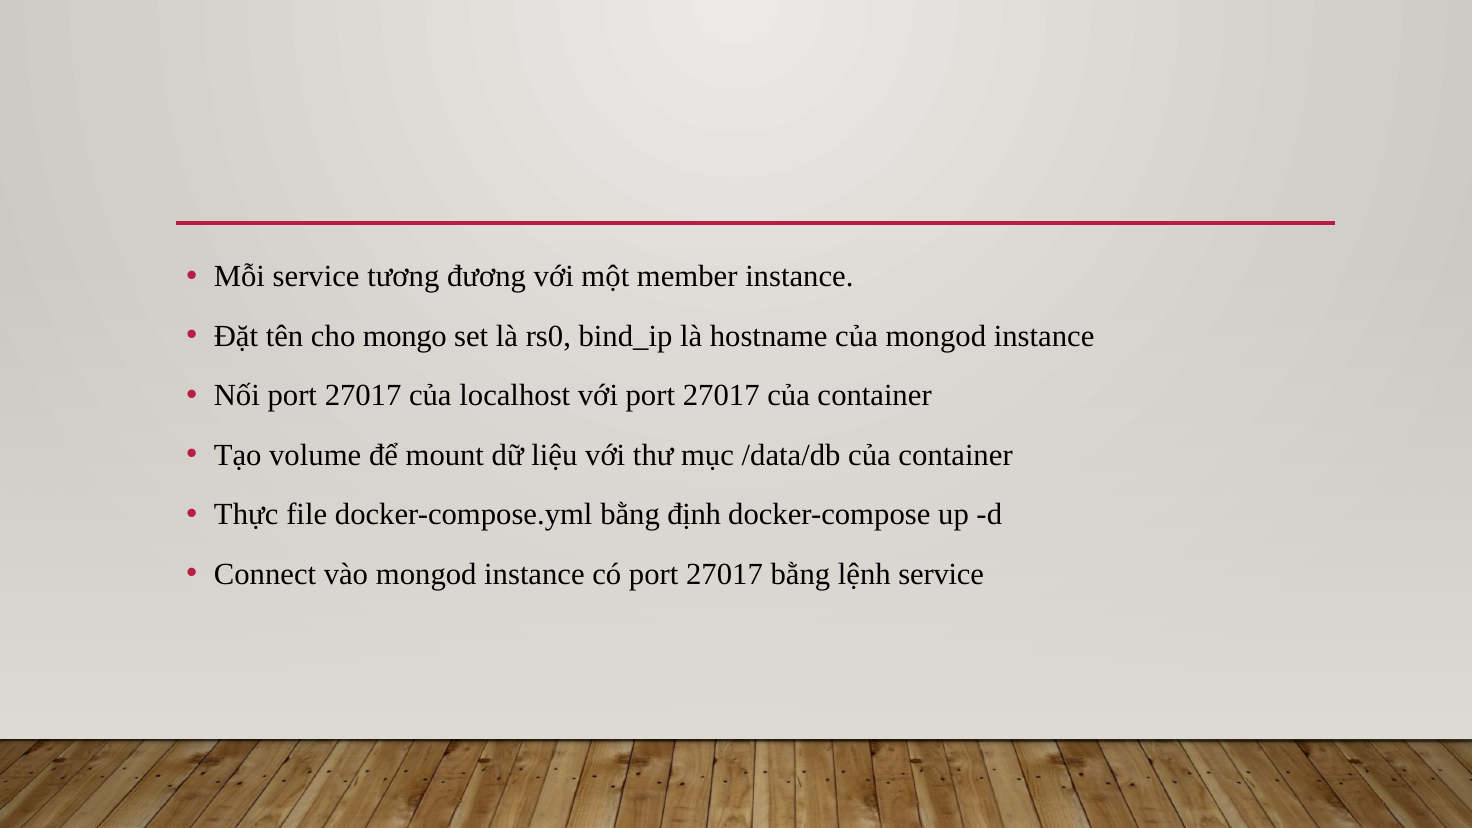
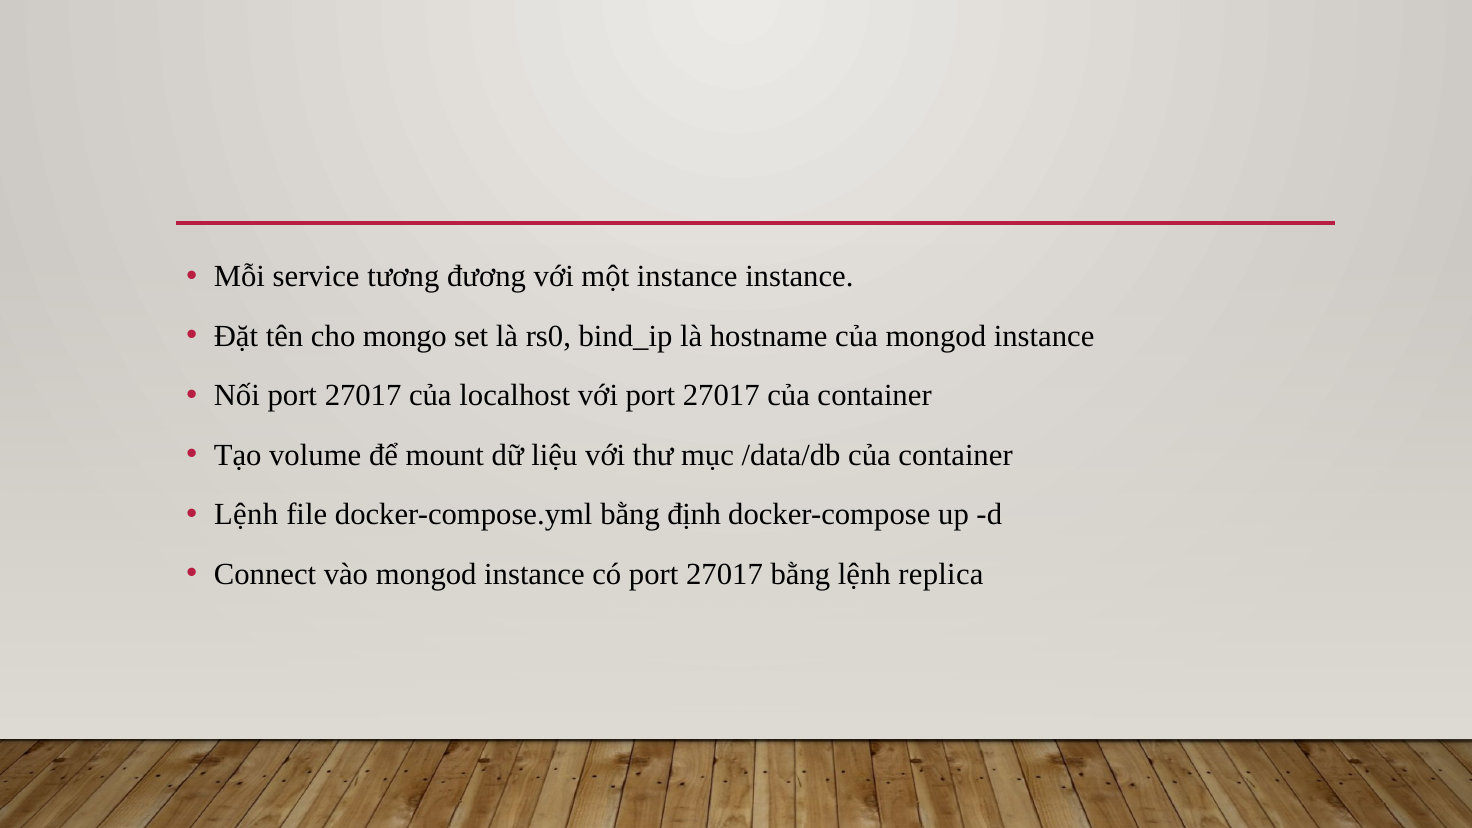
một member: member -> instance
Thực at (246, 515): Thực -> Lệnh
lệnh service: service -> replica
